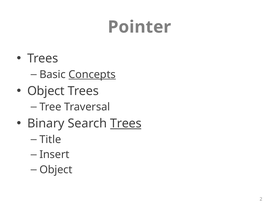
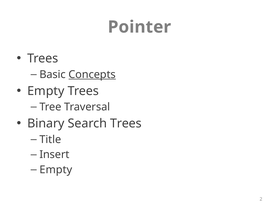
Object at (46, 91): Object -> Empty
Trees at (126, 124) underline: present -> none
Object at (56, 170): Object -> Empty
